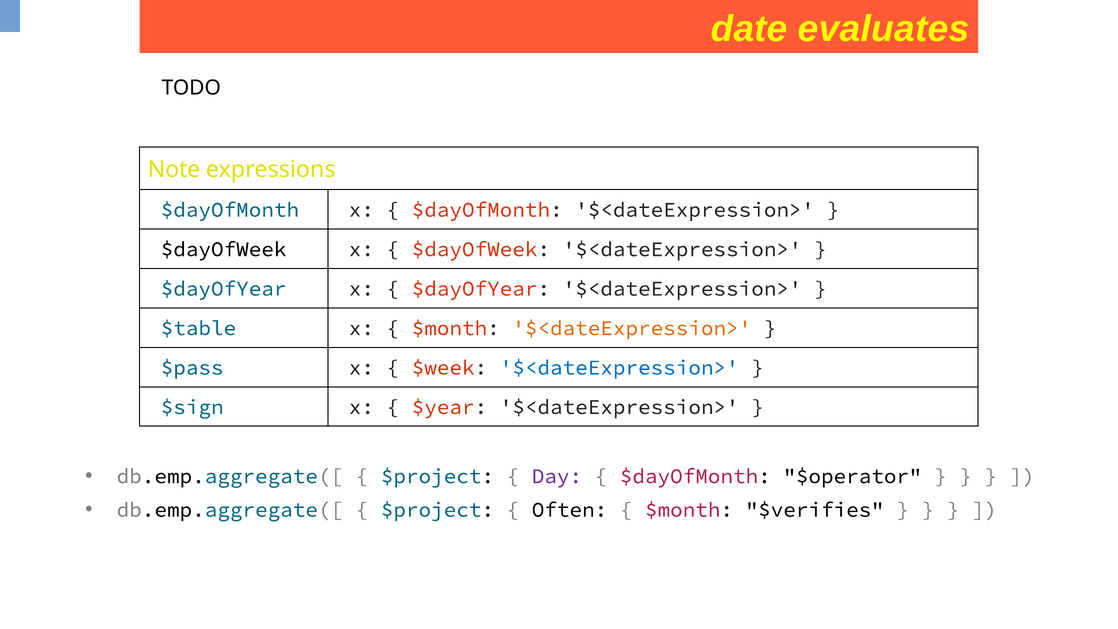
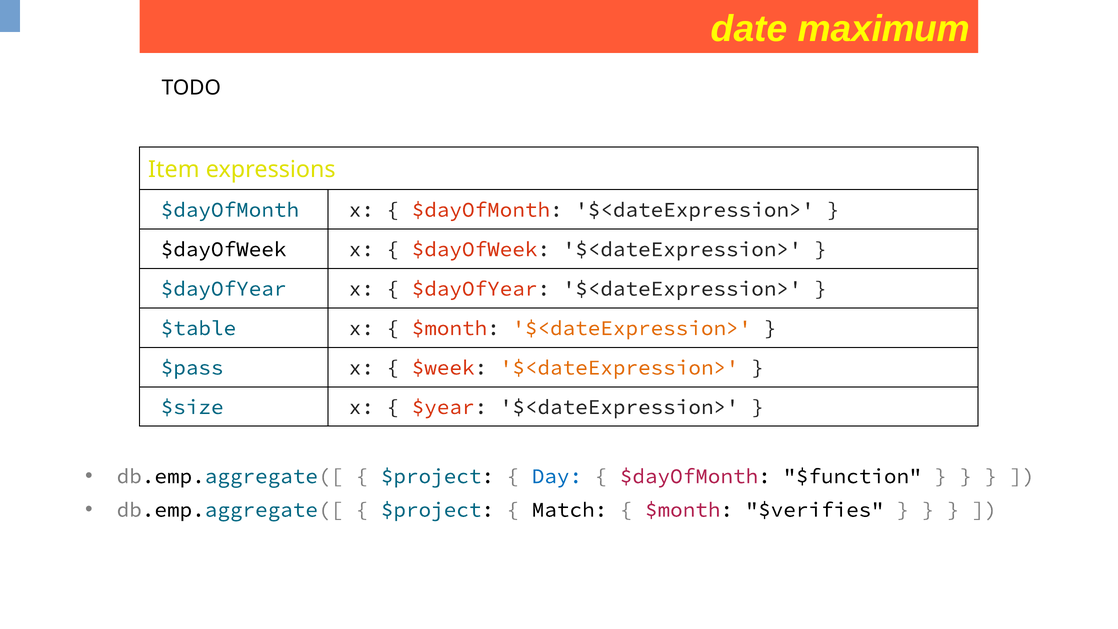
evaluates: evaluates -> maximum
Note: Note -> Item
$<dateExpression> at (619, 368) colour: blue -> orange
$sign: $sign -> $size
Day colour: purple -> blue
$operator: $operator -> $function
Often: Often -> Match
